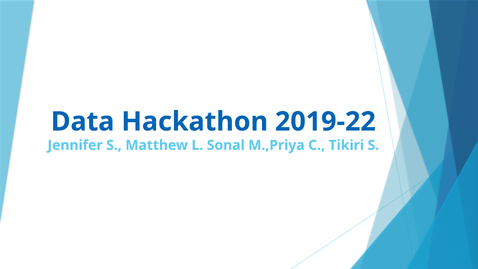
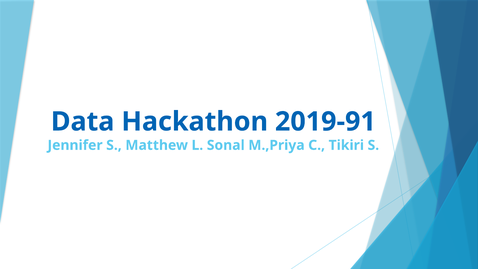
2019-22: 2019-22 -> 2019-91
